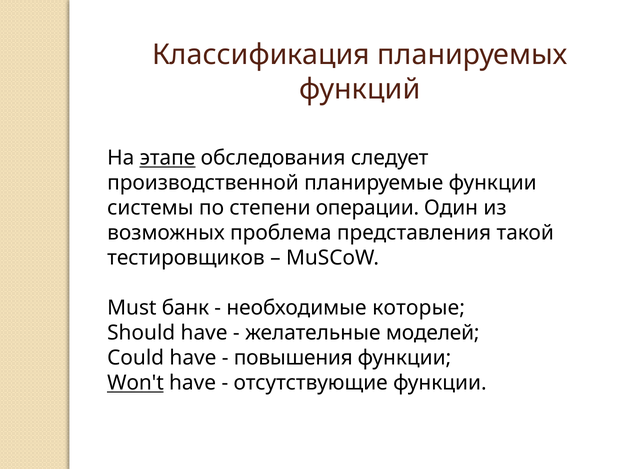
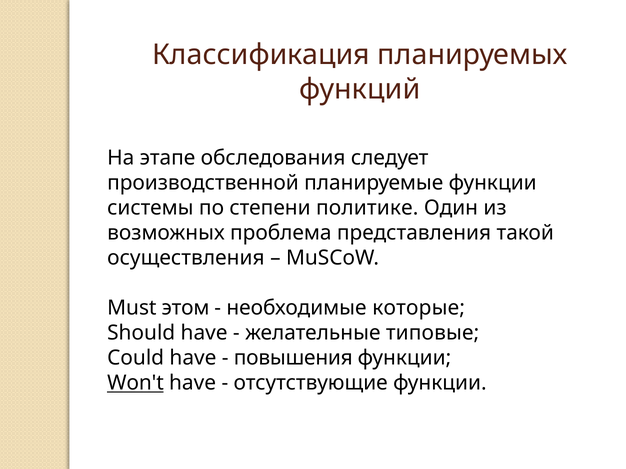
этапе underline: present -> none
операции: операции -> политике
тестировщиков: тестировщиков -> осуществления
банк: банк -> этом
моделей: моделей -> типовые
